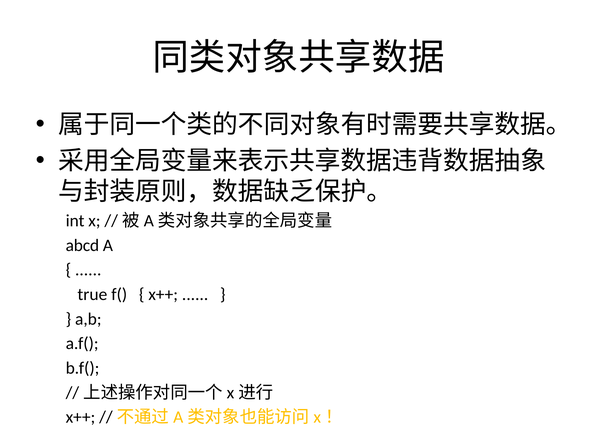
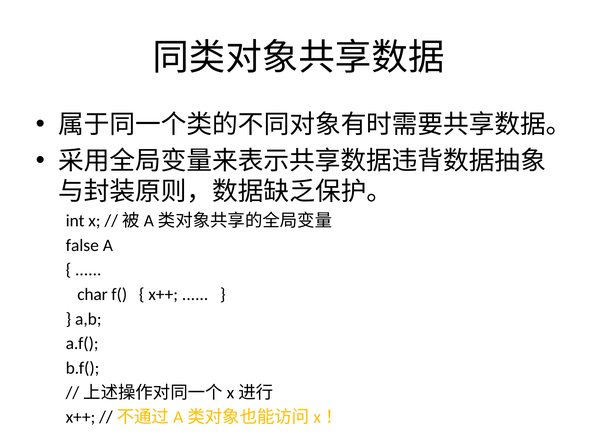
abcd: abcd -> false
true: true -> char
